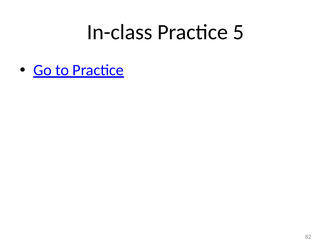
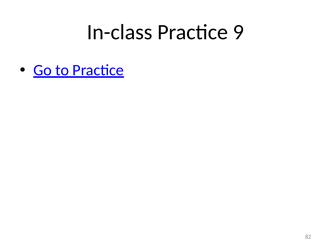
5: 5 -> 9
